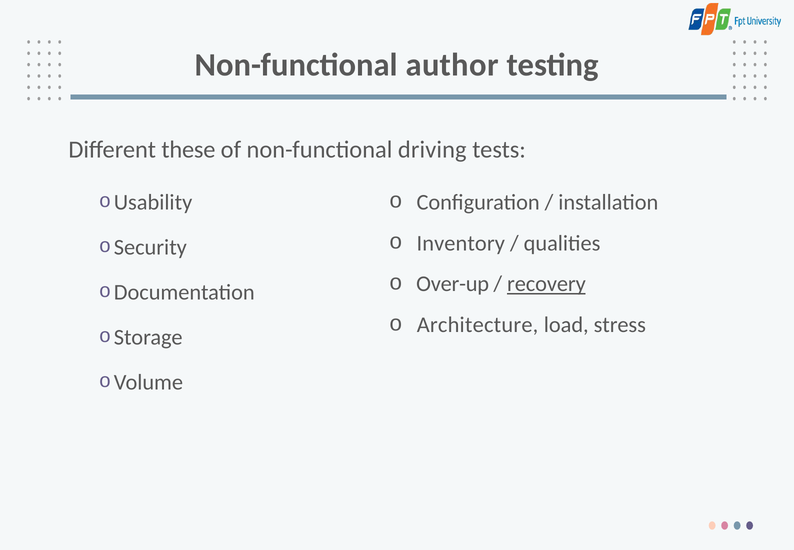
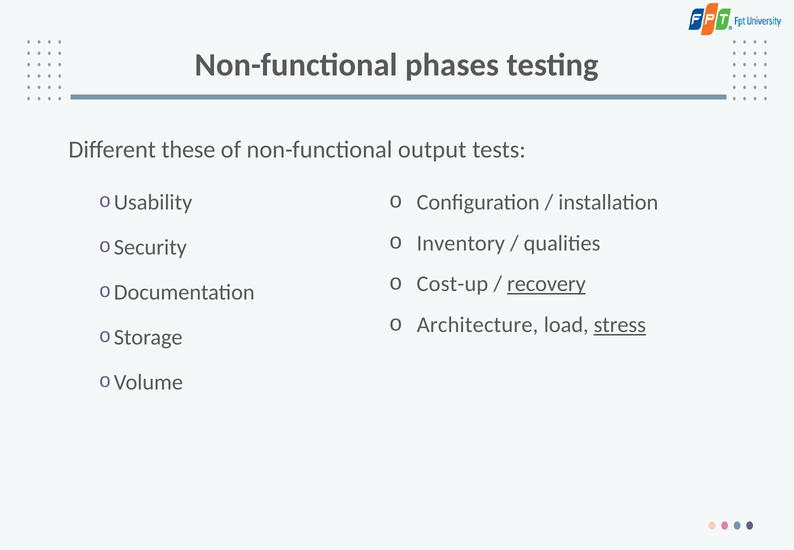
author: author -> phases
driving: driving -> output
Over-up: Over-up -> Cost-up
stress underline: none -> present
